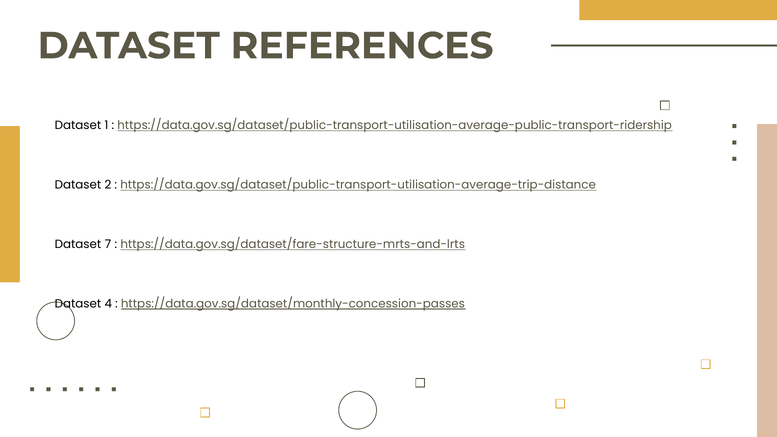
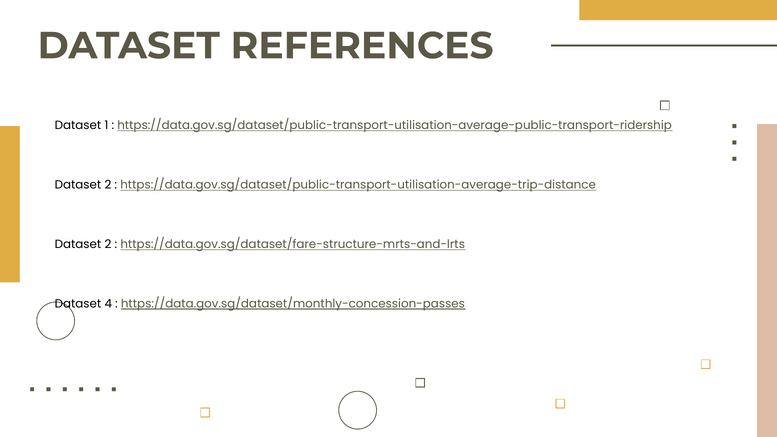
7 at (108, 244): 7 -> 2
